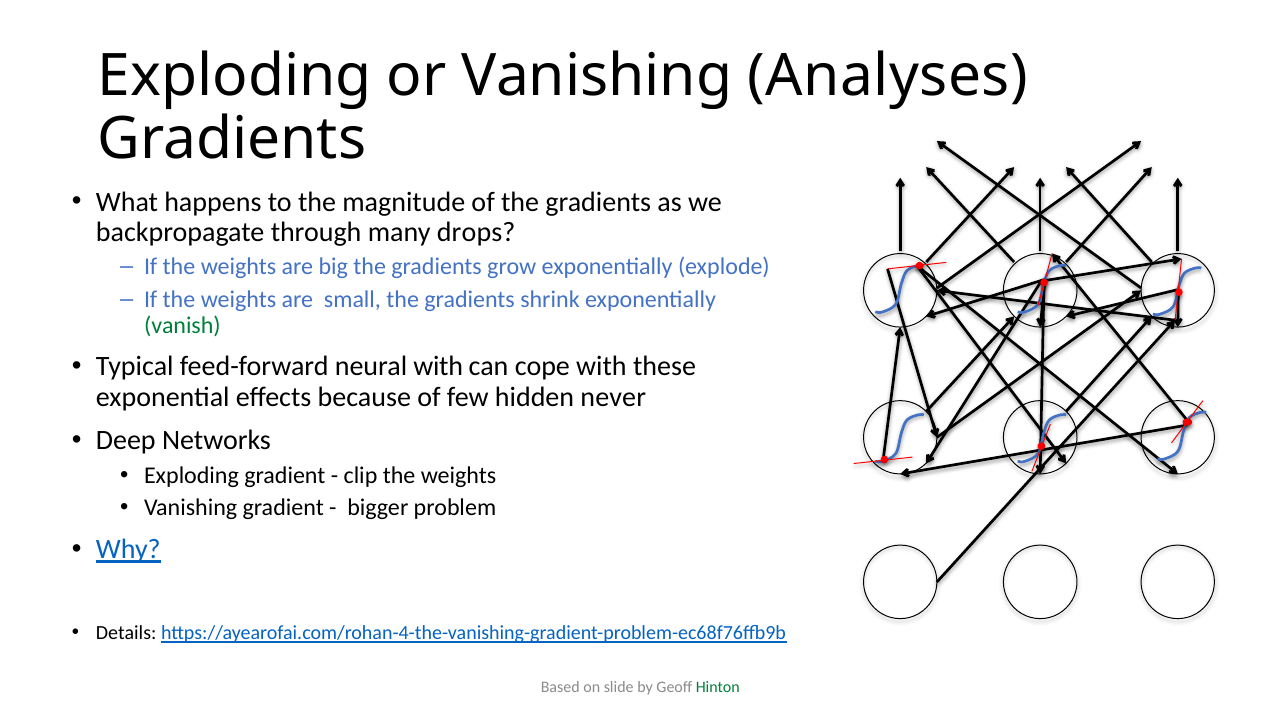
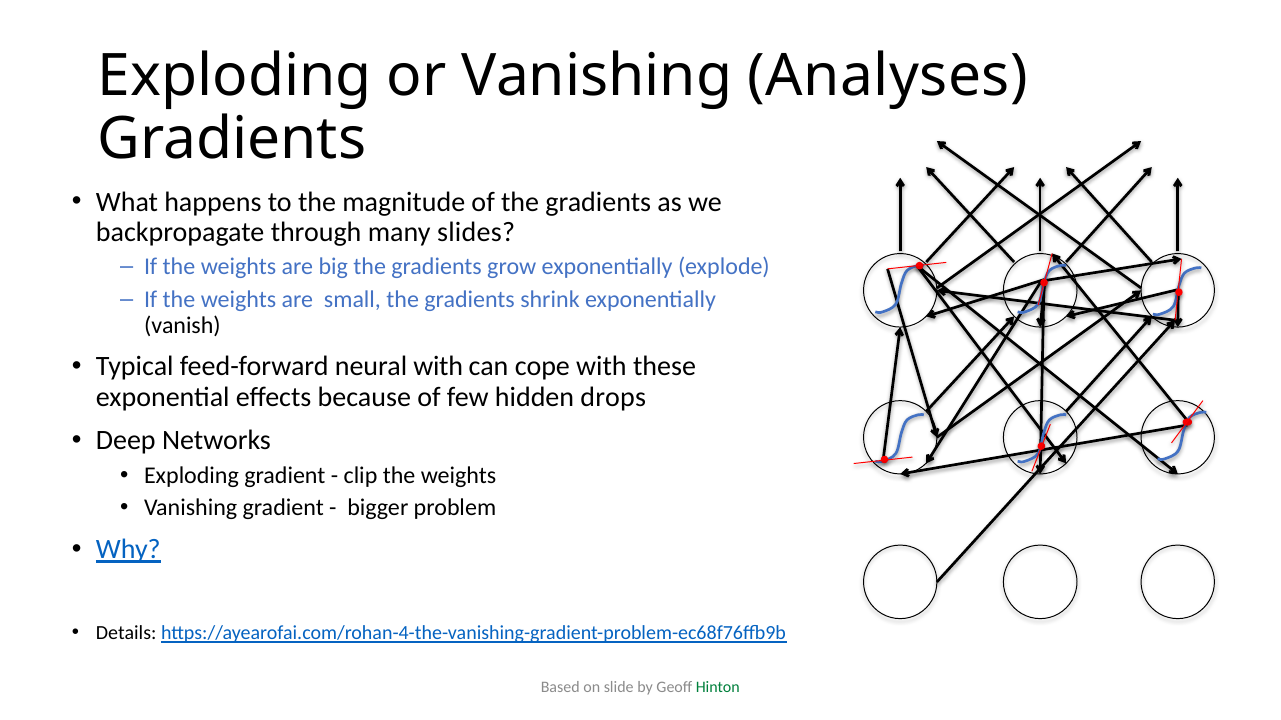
drops: drops -> slides
vanish colour: green -> black
never: never -> drops
